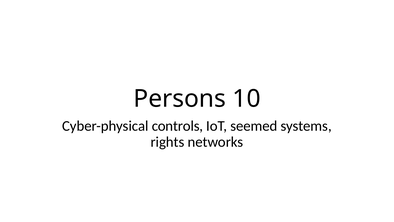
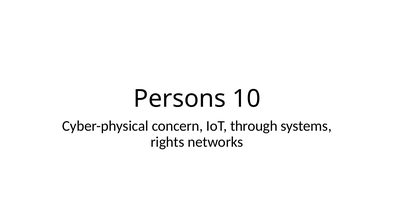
controls: controls -> concern
seemed: seemed -> through
